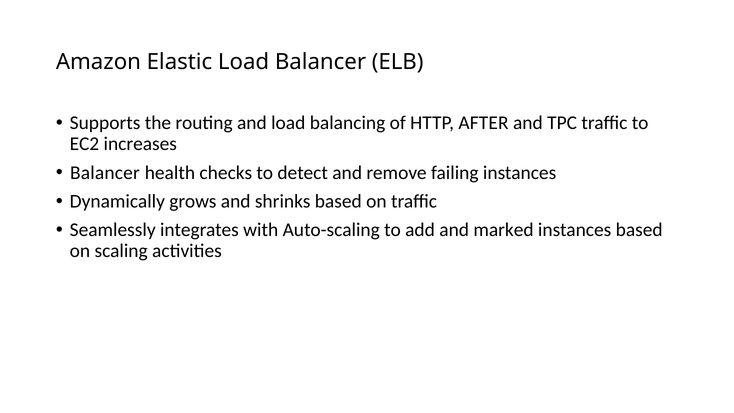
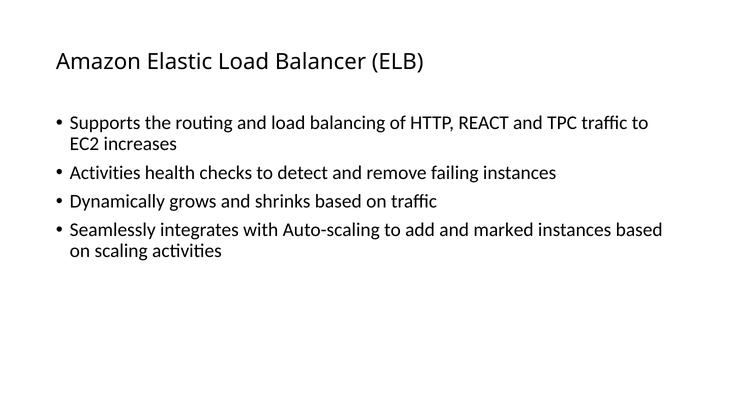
AFTER: AFTER -> REACT
Balancer at (105, 173): Balancer -> Activities
